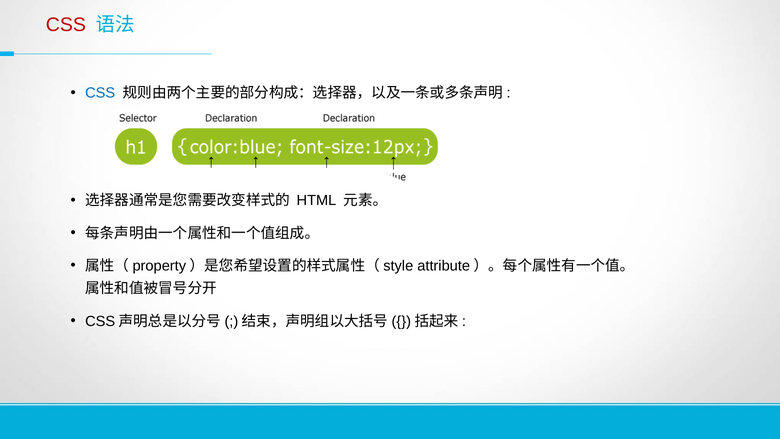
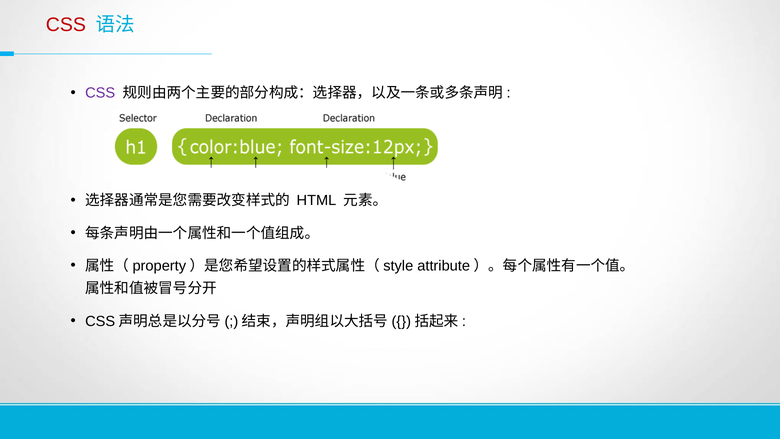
CSS at (100, 93) colour: blue -> purple
